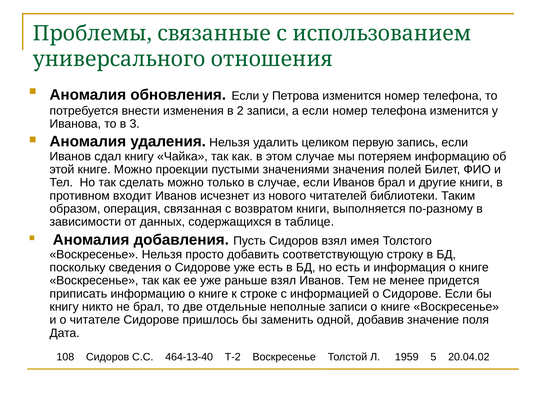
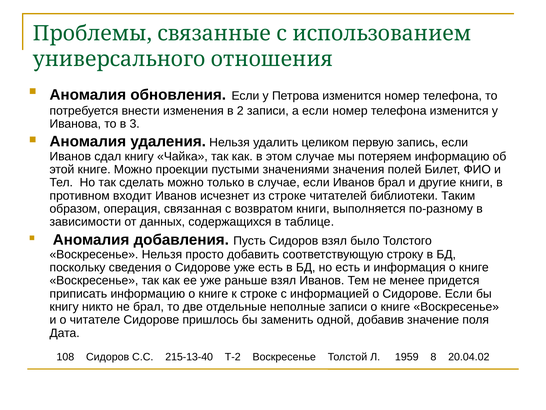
из нового: нового -> строке
имея: имея -> было
464-13-40: 464-13-40 -> 215-13-40
5: 5 -> 8
